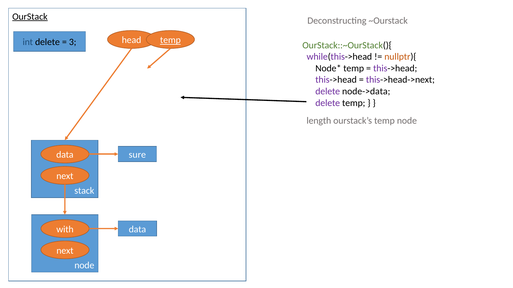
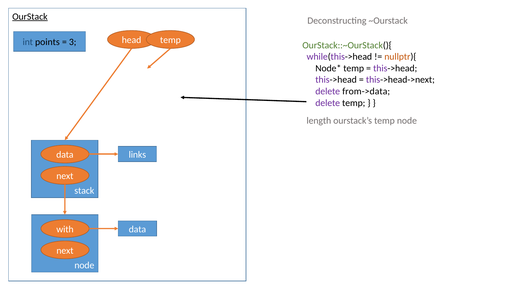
temp at (170, 40) underline: present -> none
int delete: delete -> points
node->data: node->data -> from->data
sure: sure -> links
